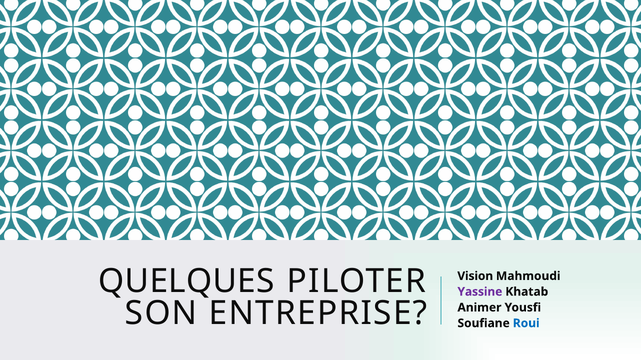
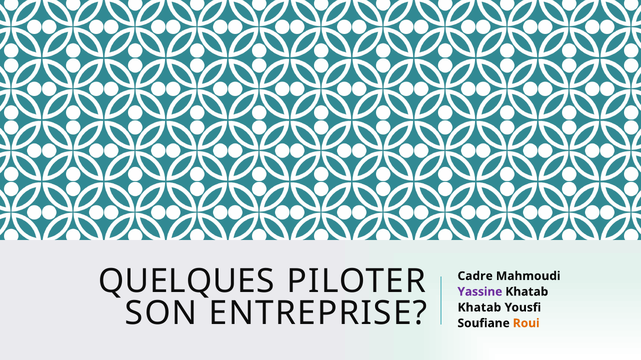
Vision: Vision -> Cadre
Animer at (479, 308): Animer -> Khatab
Roui colour: blue -> orange
